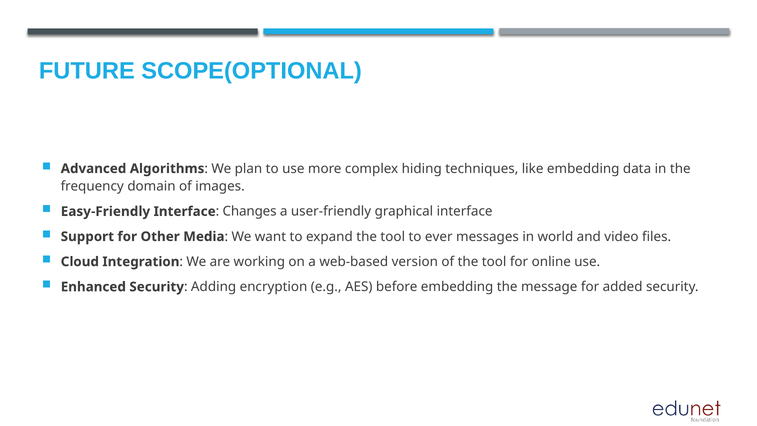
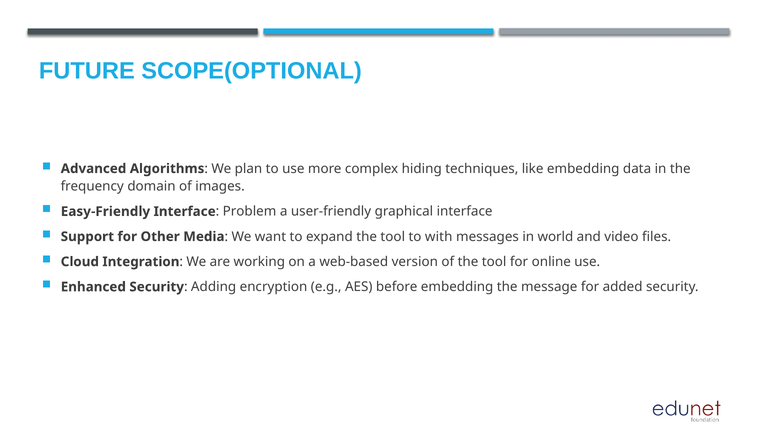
Changes: Changes -> Problem
ever: ever -> with
